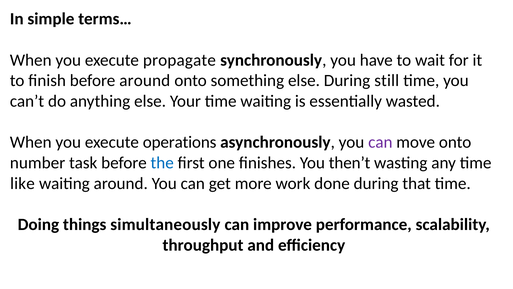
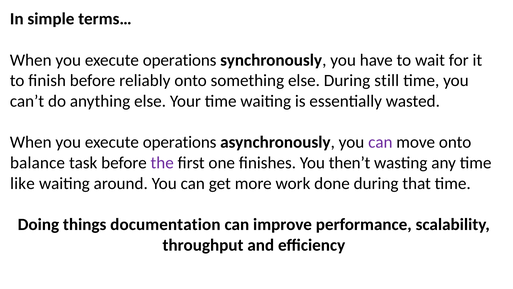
propagate at (179, 60): propagate -> operations
before around: around -> reliably
number: number -> balance
the colour: blue -> purple
simultaneously: simultaneously -> documentation
